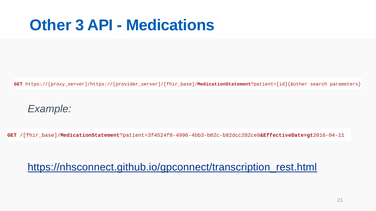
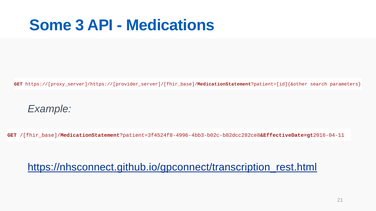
Other: Other -> Some
